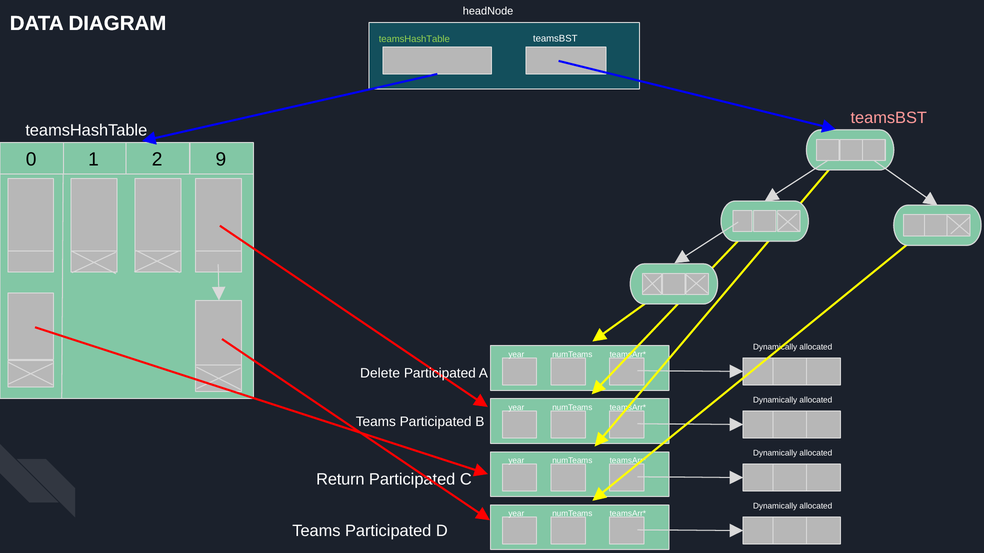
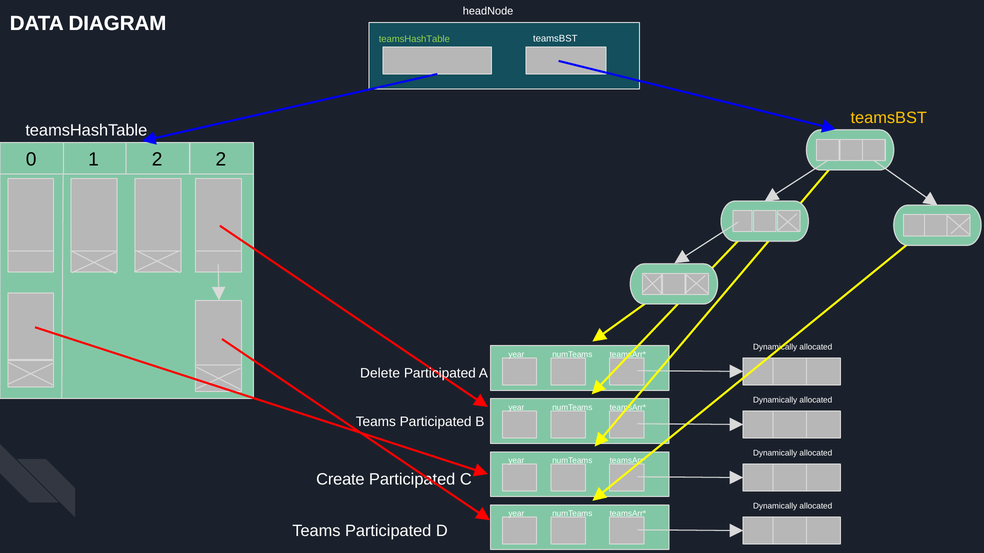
teamsBST at (889, 118) colour: pink -> yellow
2 9: 9 -> 2
Return: Return -> Create
